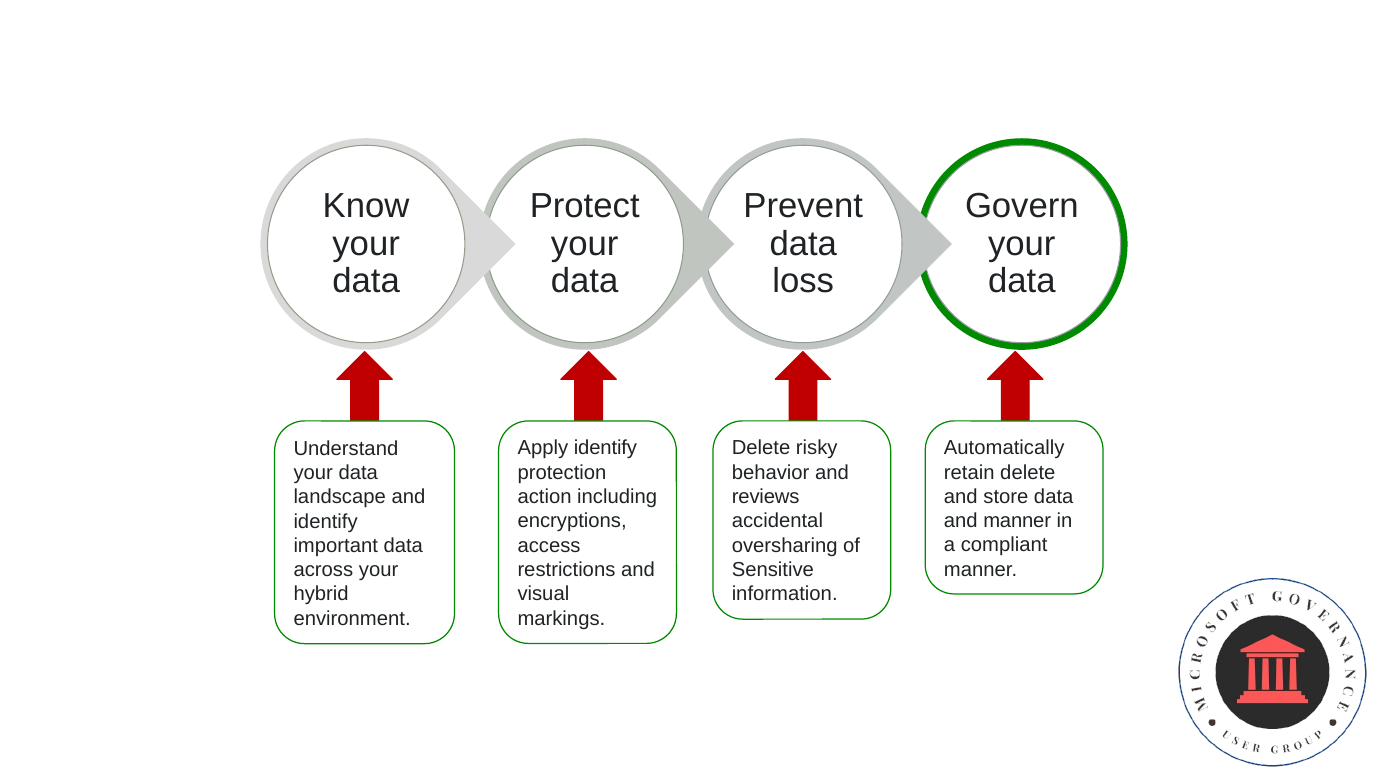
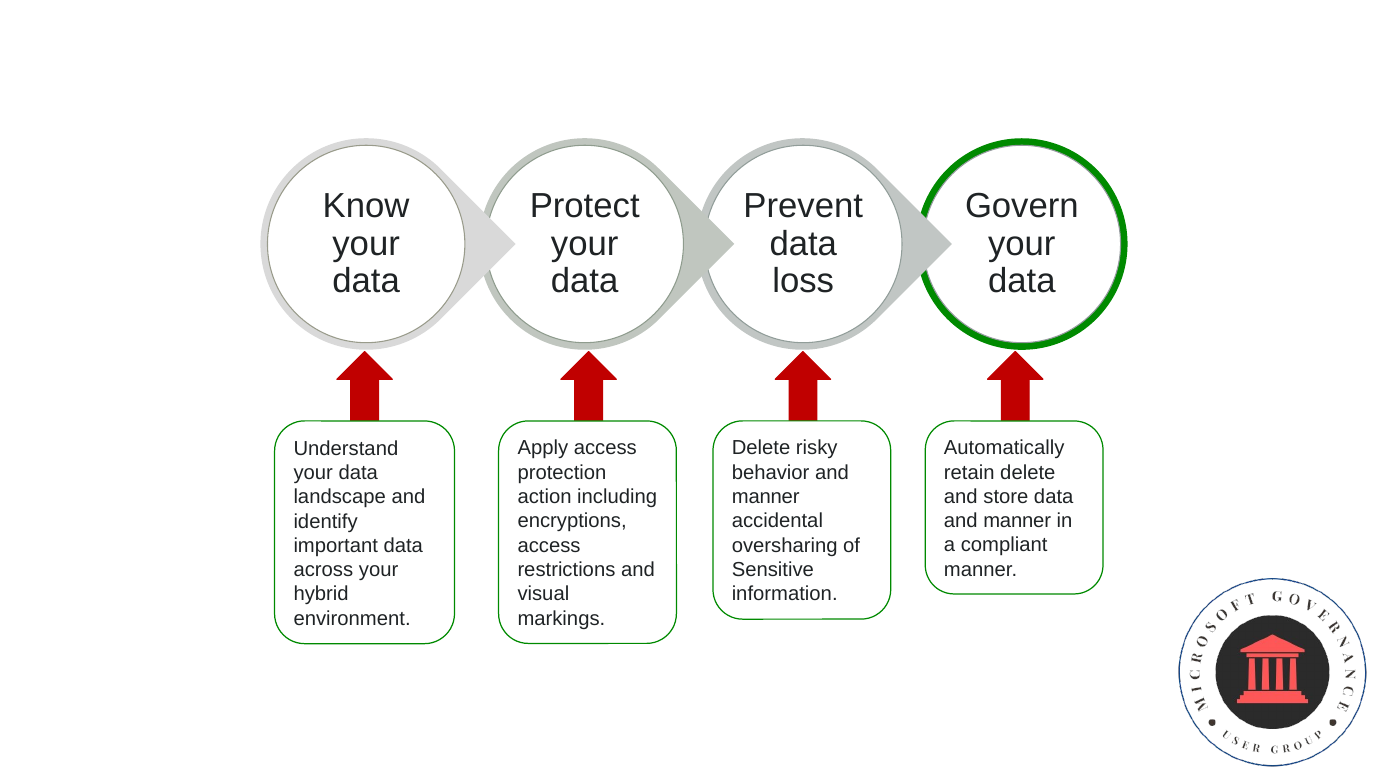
Apply identify: identify -> access
reviews at (766, 497): reviews -> manner
